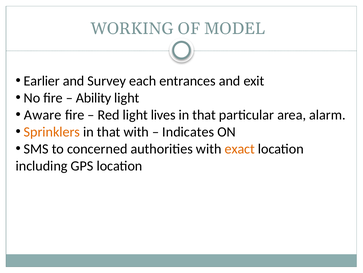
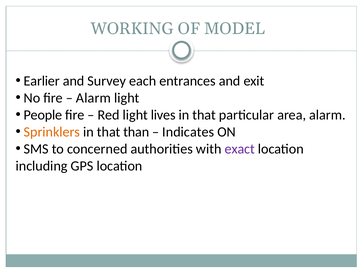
Ability at (94, 98): Ability -> Alarm
Aware: Aware -> People
that with: with -> than
exact colour: orange -> purple
